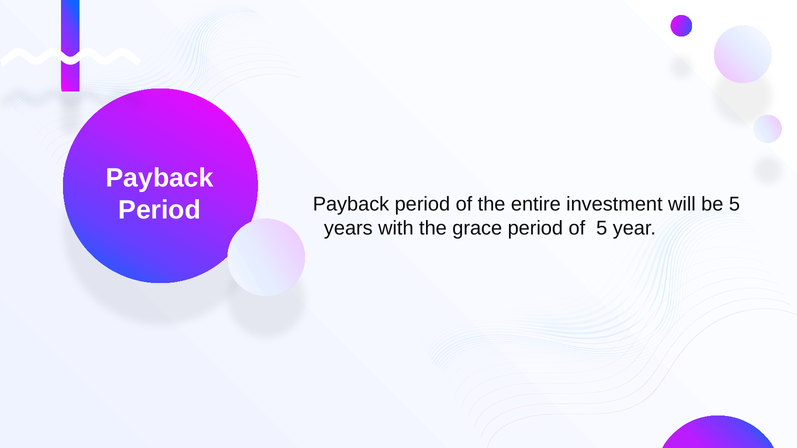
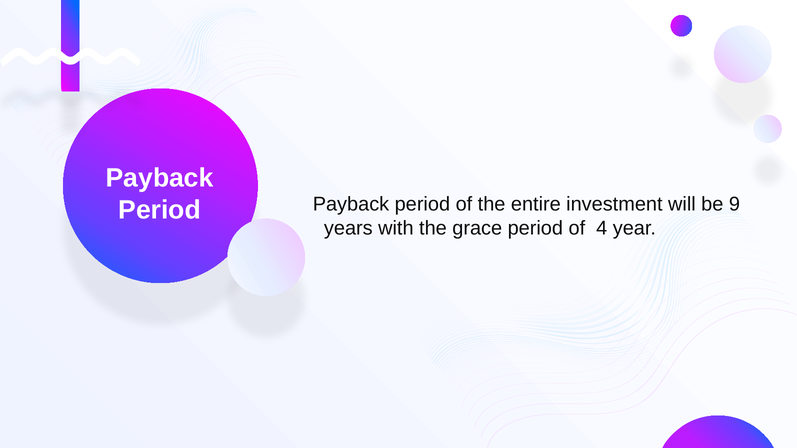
be 5: 5 -> 9
of 5: 5 -> 4
